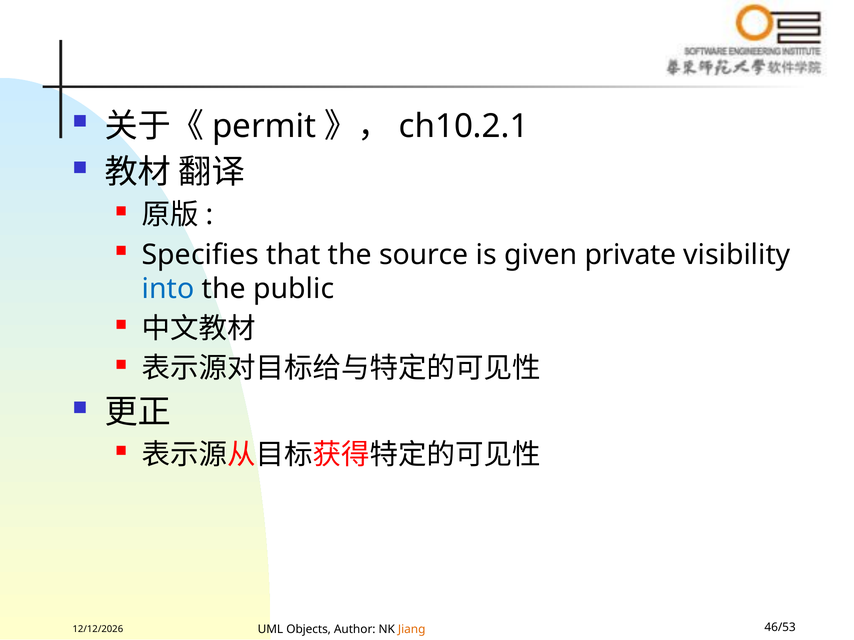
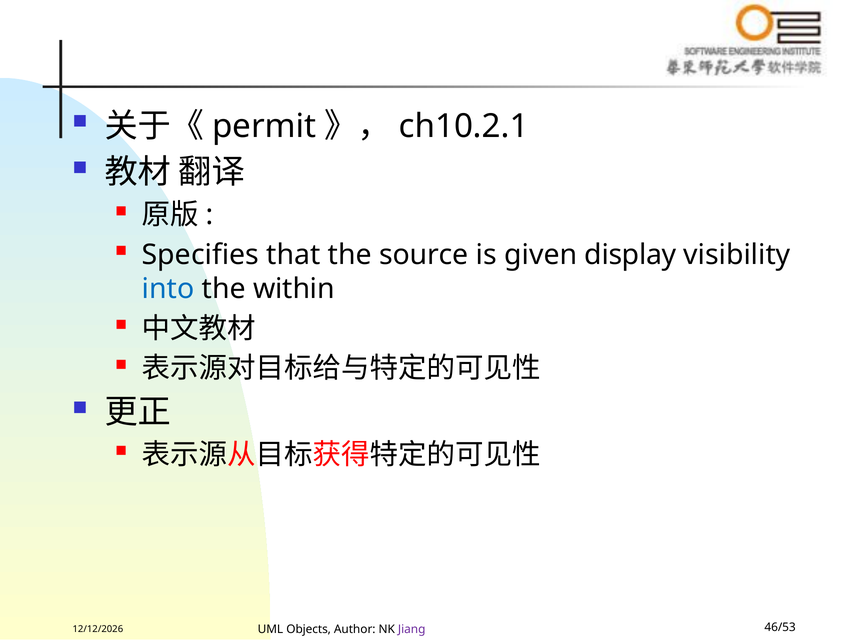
private: private -> display
public: public -> within
Jiang colour: orange -> purple
